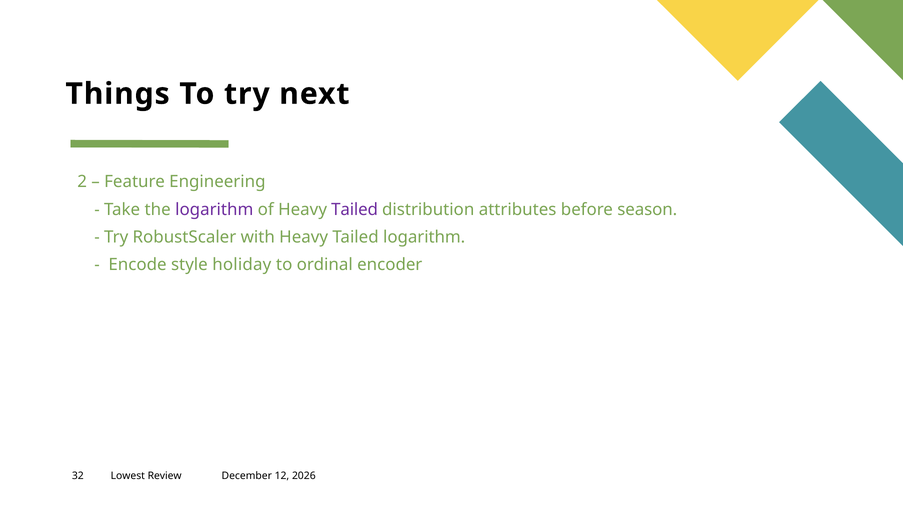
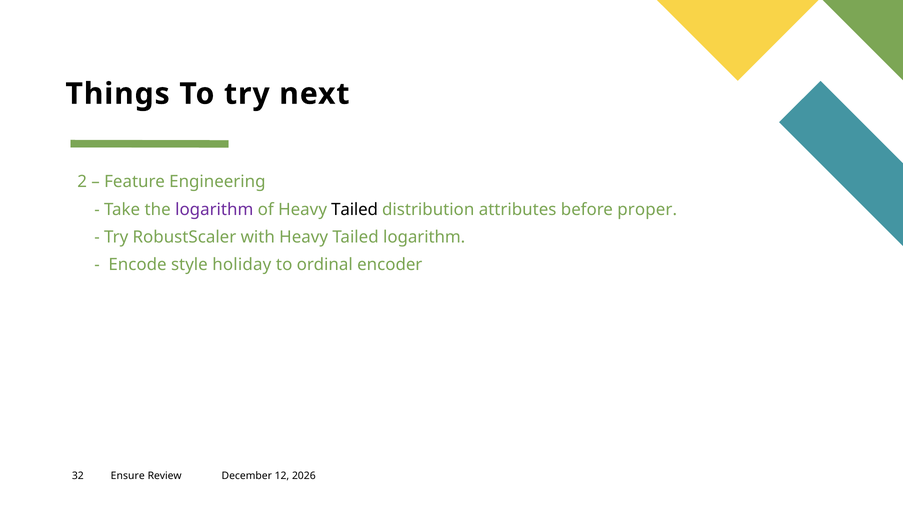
Tailed at (355, 209) colour: purple -> black
season: season -> proper
Lowest: Lowest -> Ensure
